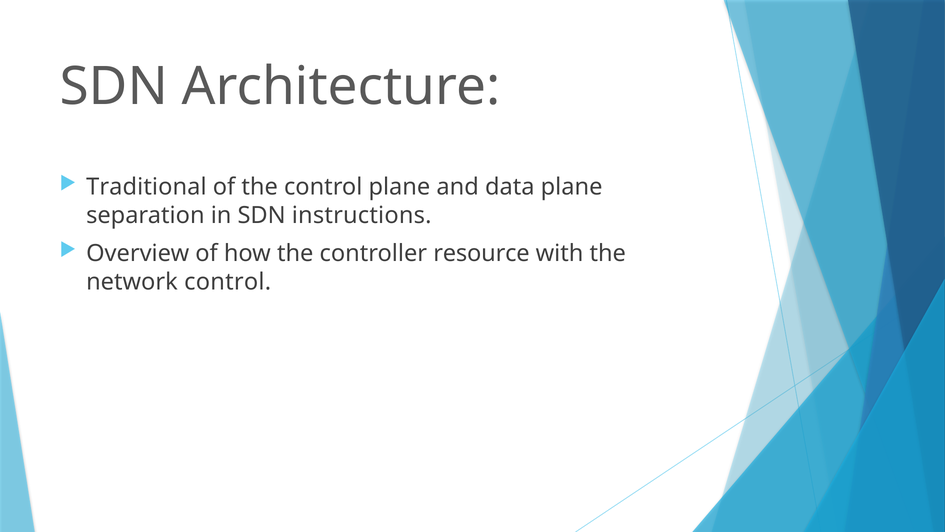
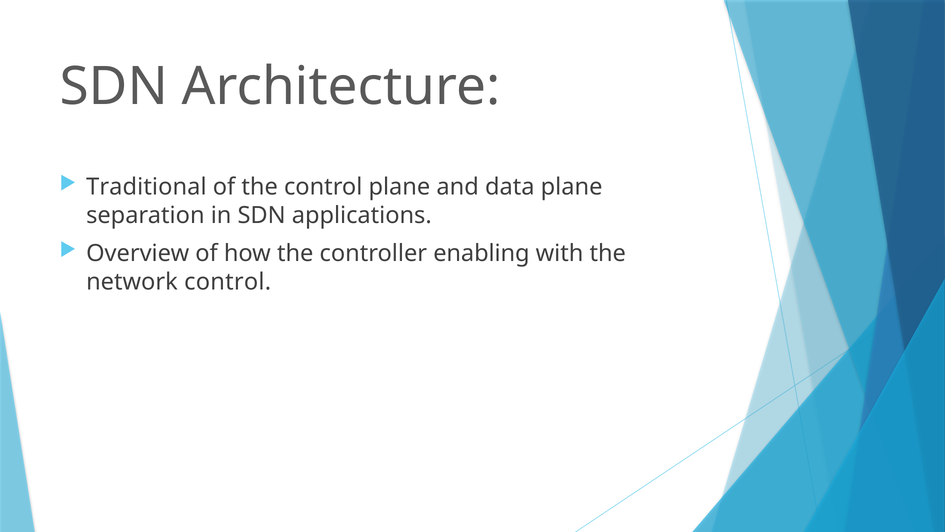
instructions: instructions -> applications
resource: resource -> enabling
